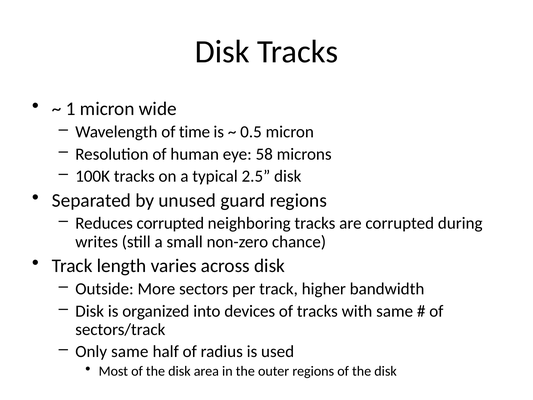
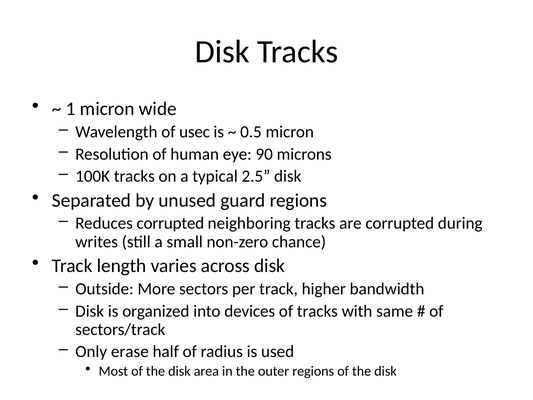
time: time -> usec
58: 58 -> 90
Only same: same -> erase
